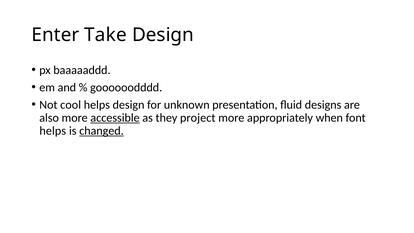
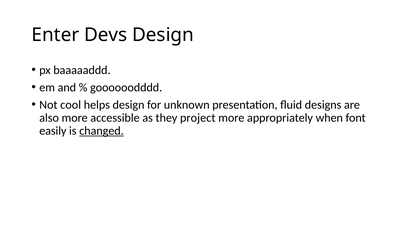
Take: Take -> Devs
accessible underline: present -> none
helps at (53, 131): helps -> easily
